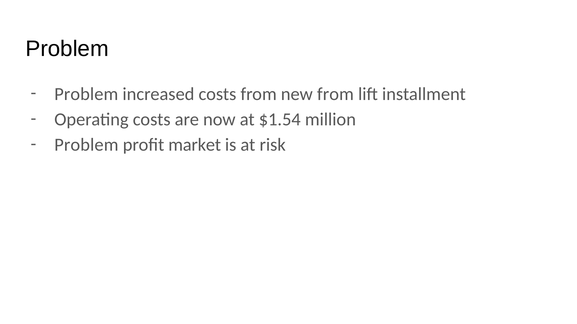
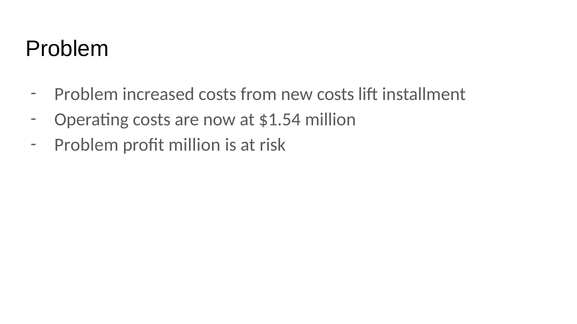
new from: from -> costs
profit market: market -> million
